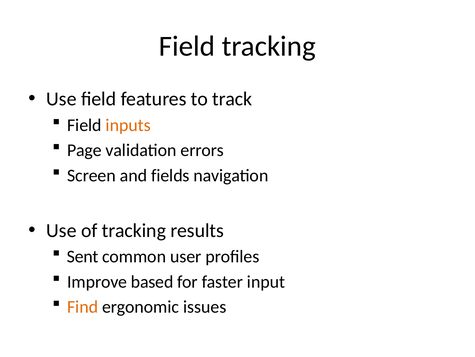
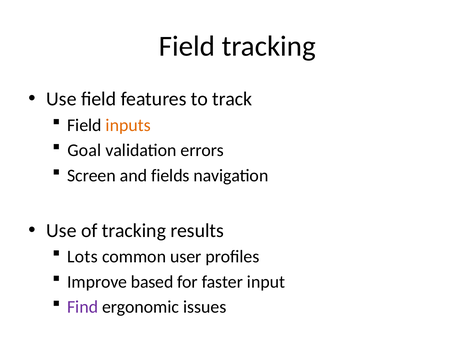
Page: Page -> Goal
Sent: Sent -> Lots
Find colour: orange -> purple
